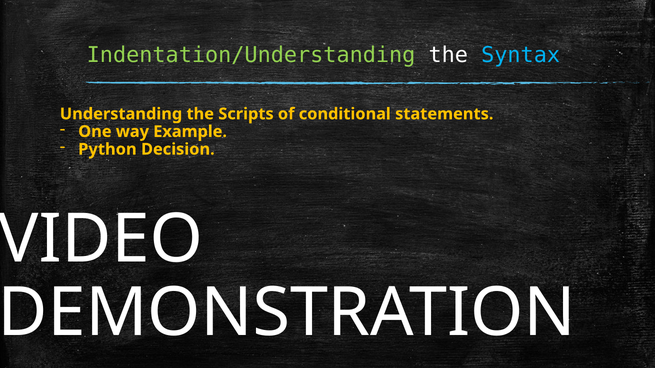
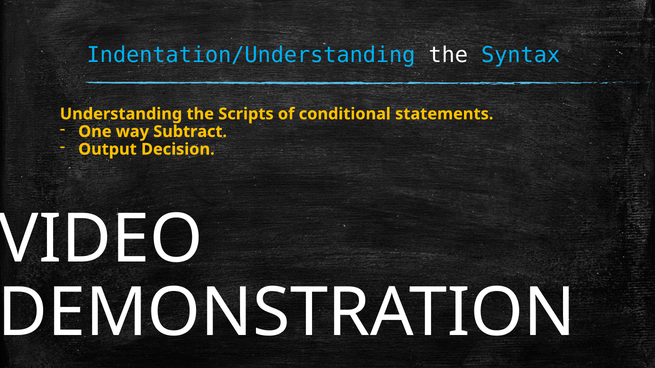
Indentation/Understanding colour: light green -> light blue
Example: Example -> Subtract
Python: Python -> Output
